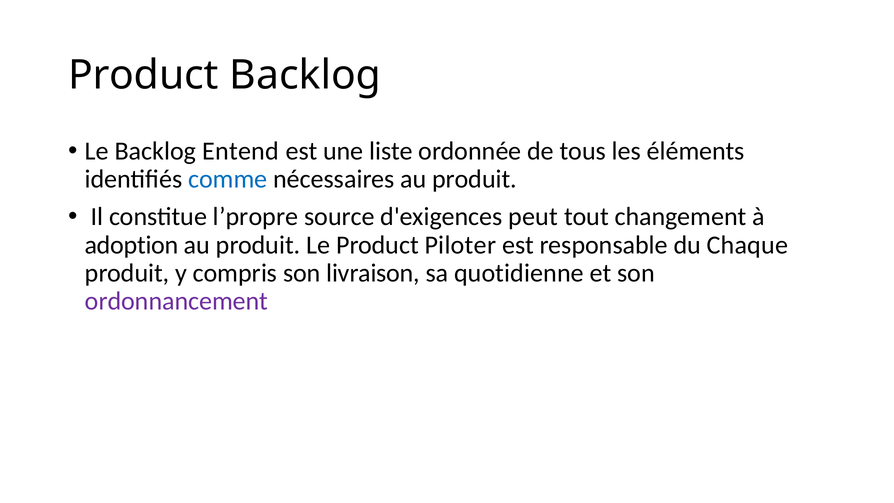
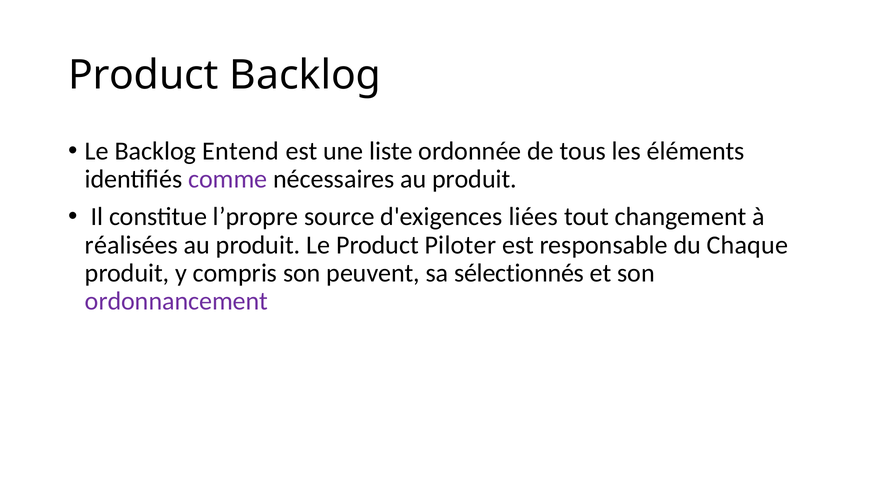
comme colour: blue -> purple
peut: peut -> liées
adoption: adoption -> réalisées
livraison: livraison -> peuvent
quotidienne: quotidienne -> sélectionnés
